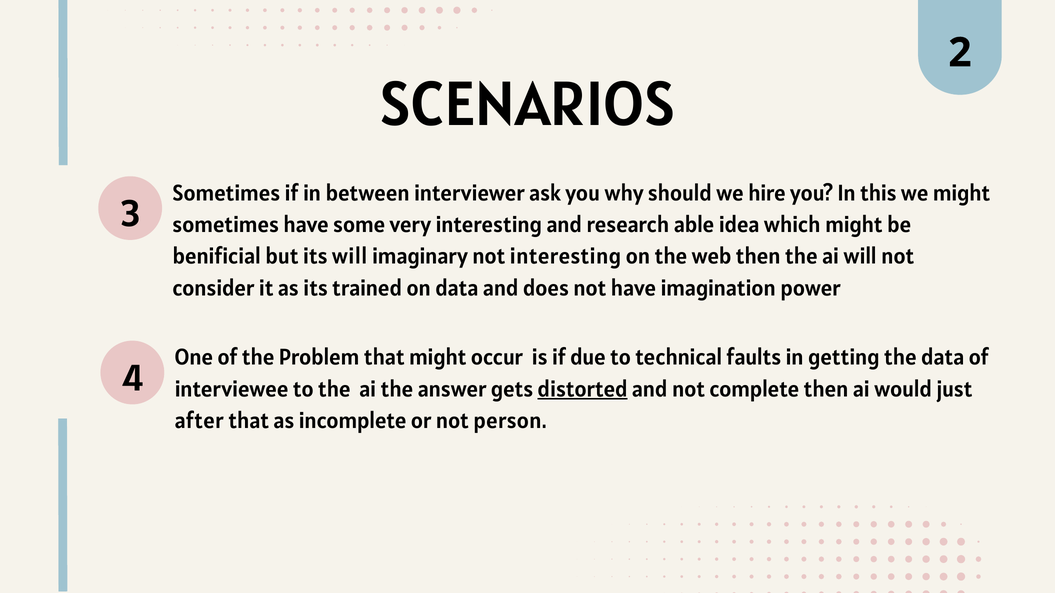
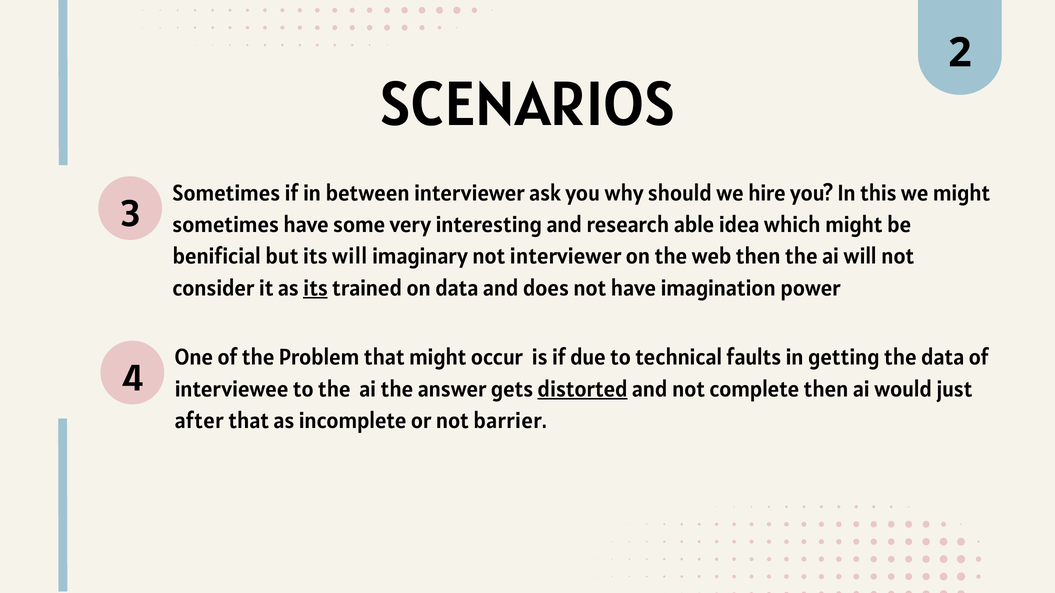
not interesting: interesting -> interviewer
its at (315, 288) underline: none -> present
person: person -> barrier
